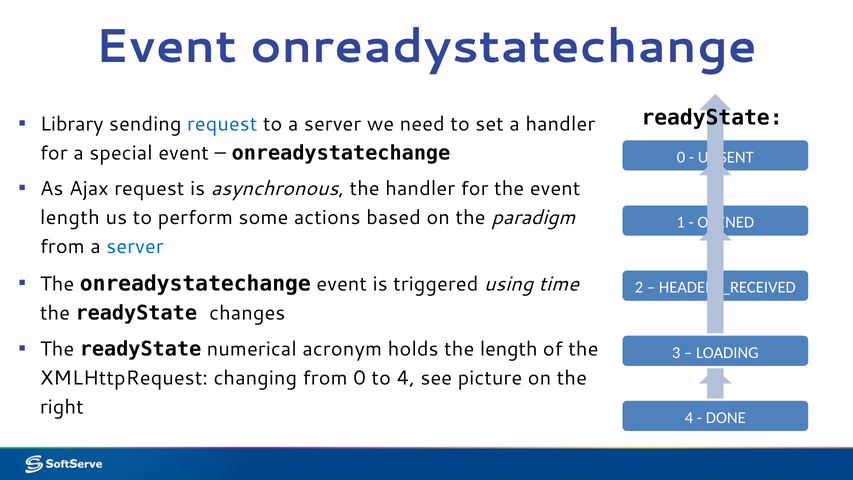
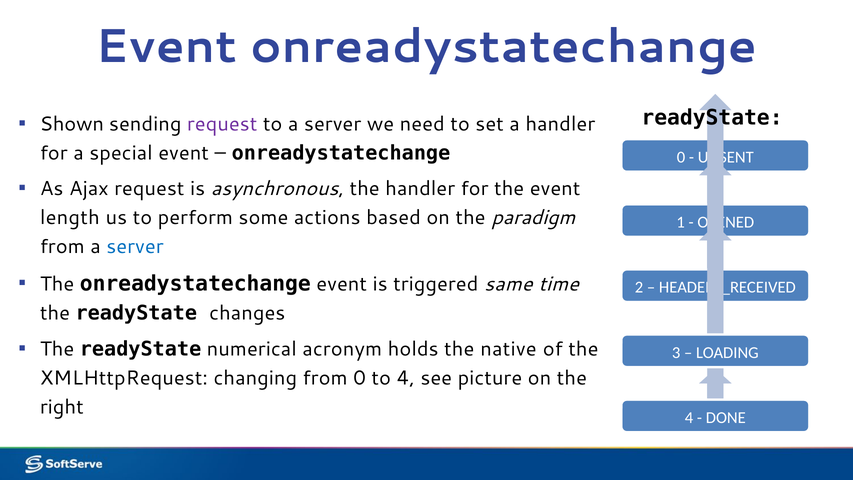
Library: Library -> Shown
request at (222, 124) colour: blue -> purple
using: using -> same
the length: length -> native
